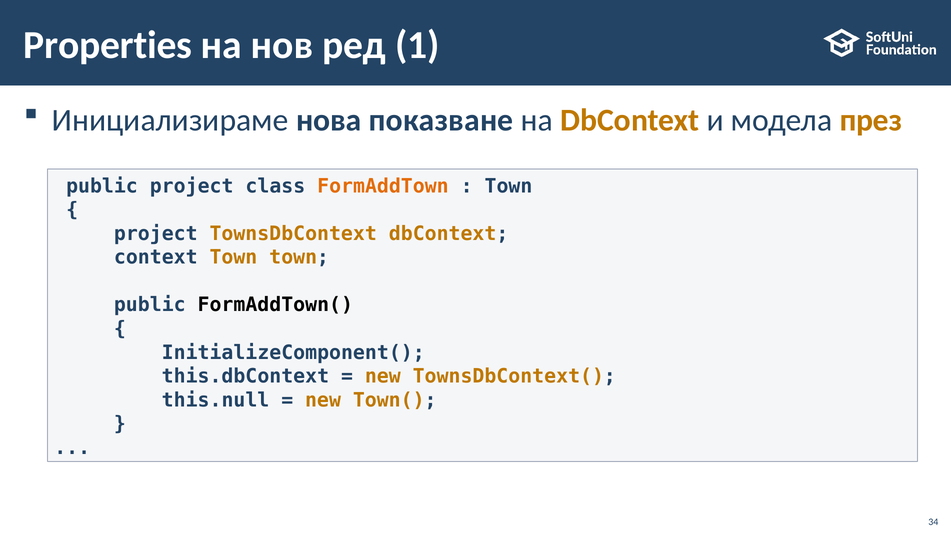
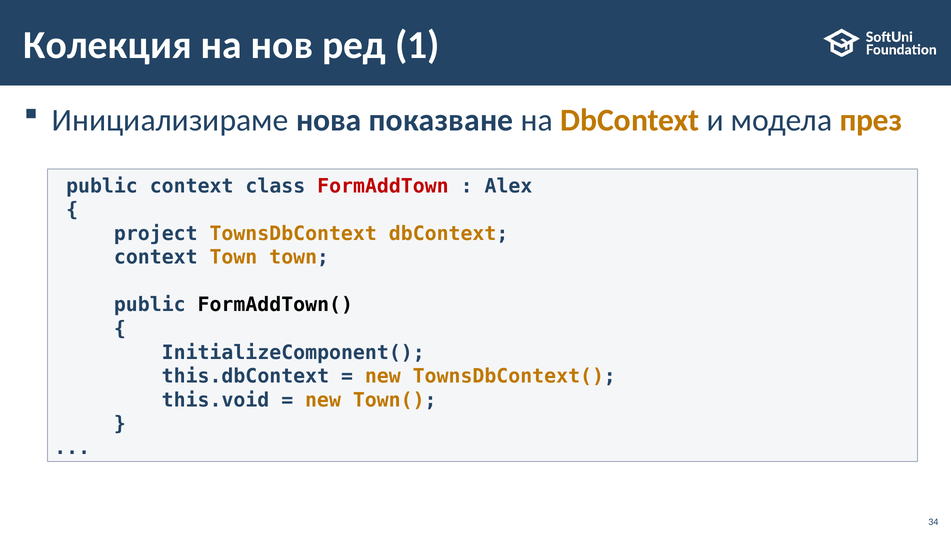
Properties: Properties -> Колекция
public project: project -> context
FormAddTown colour: orange -> red
Town at (508, 186): Town -> Alex
this.null: this.null -> this.void
